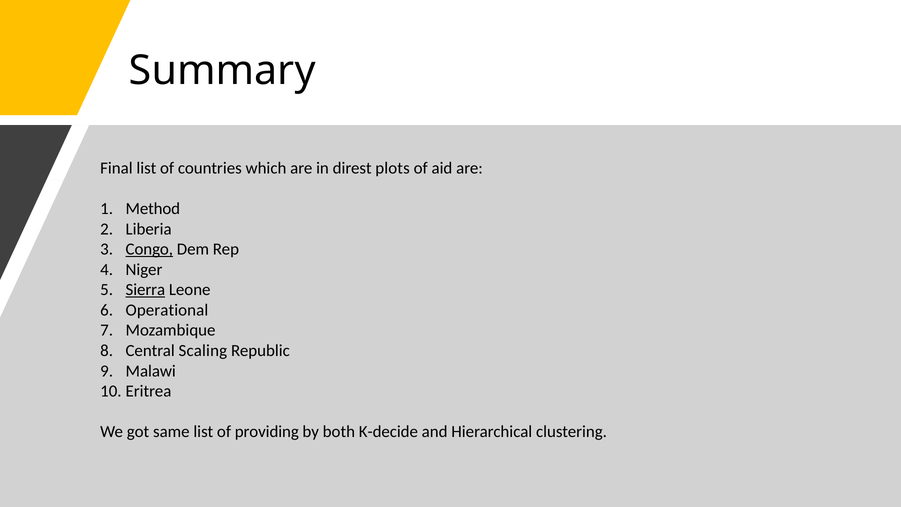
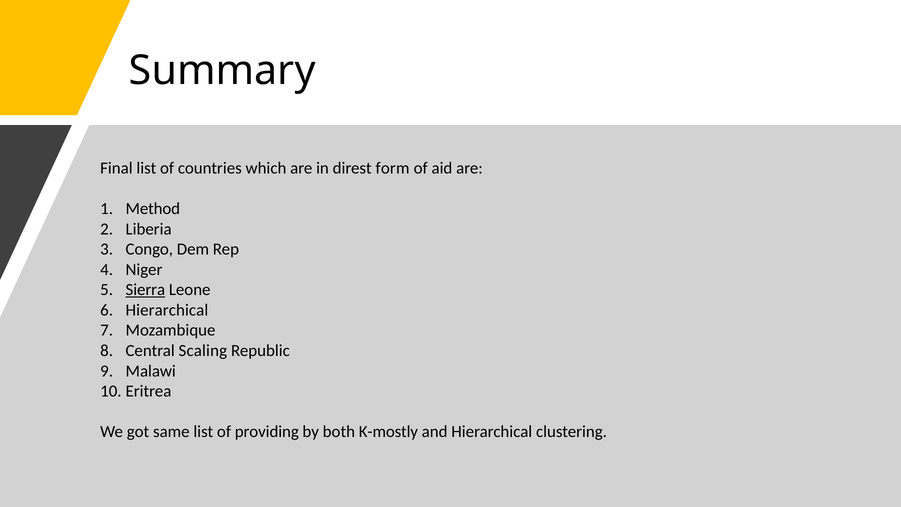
plots: plots -> form
Congo underline: present -> none
Operational at (167, 310): Operational -> Hierarchical
K-decide: K-decide -> K-mostly
